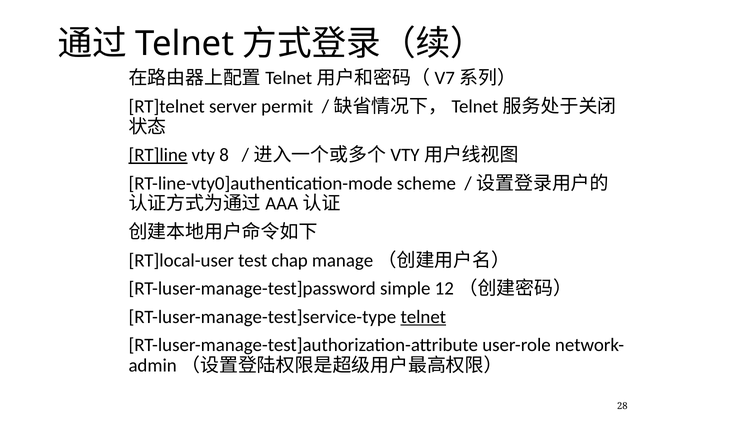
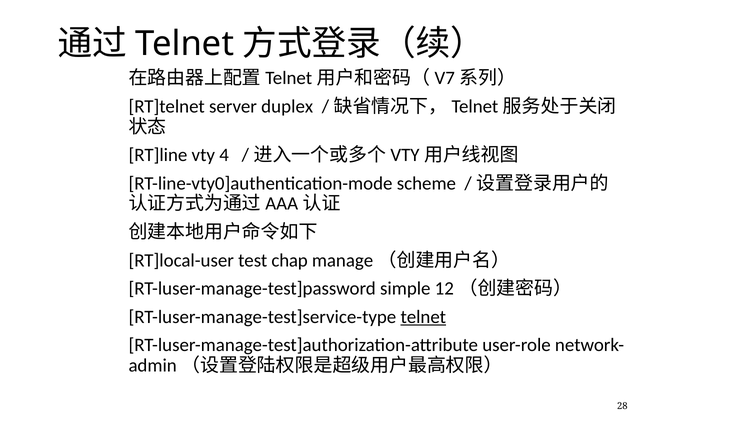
permit: permit -> duplex
RT]line underline: present -> none
8: 8 -> 4
